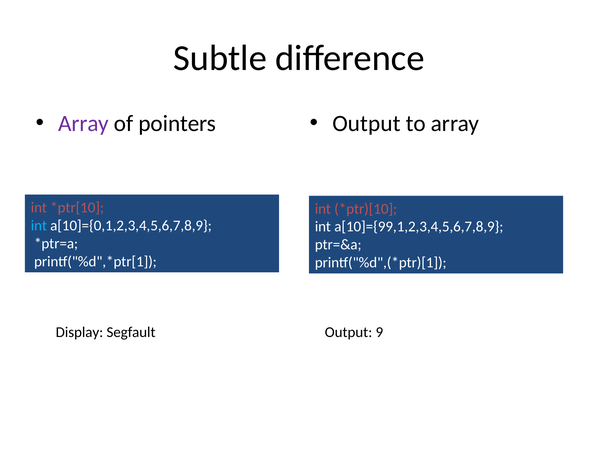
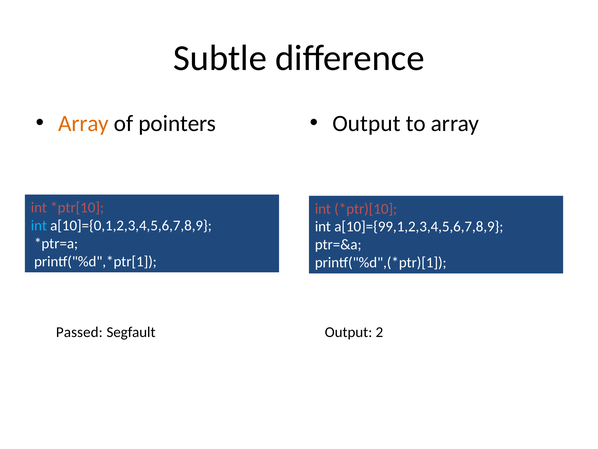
Array at (84, 123) colour: purple -> orange
Display: Display -> Passed
9: 9 -> 2
